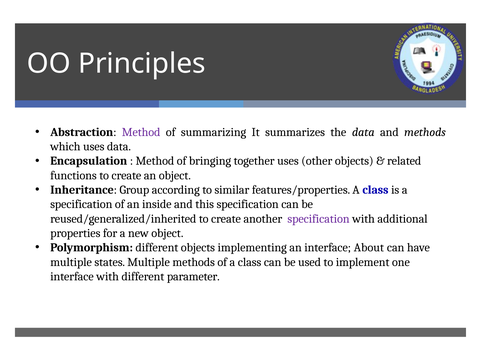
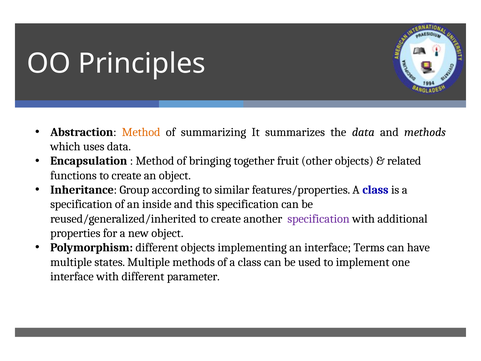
Method at (141, 132) colour: purple -> orange
together uses: uses -> fruit
About: About -> Terms
